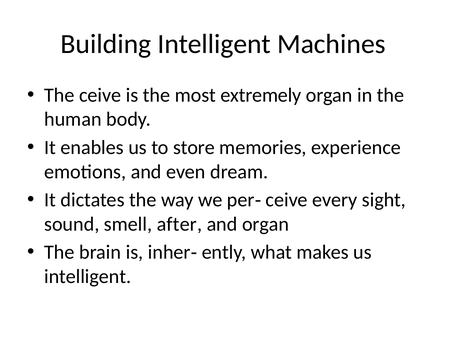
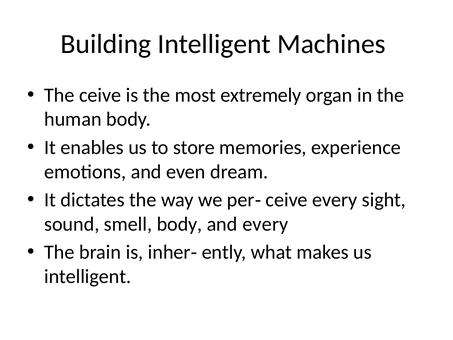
smell after: after -> body
and organ: organ -> every
